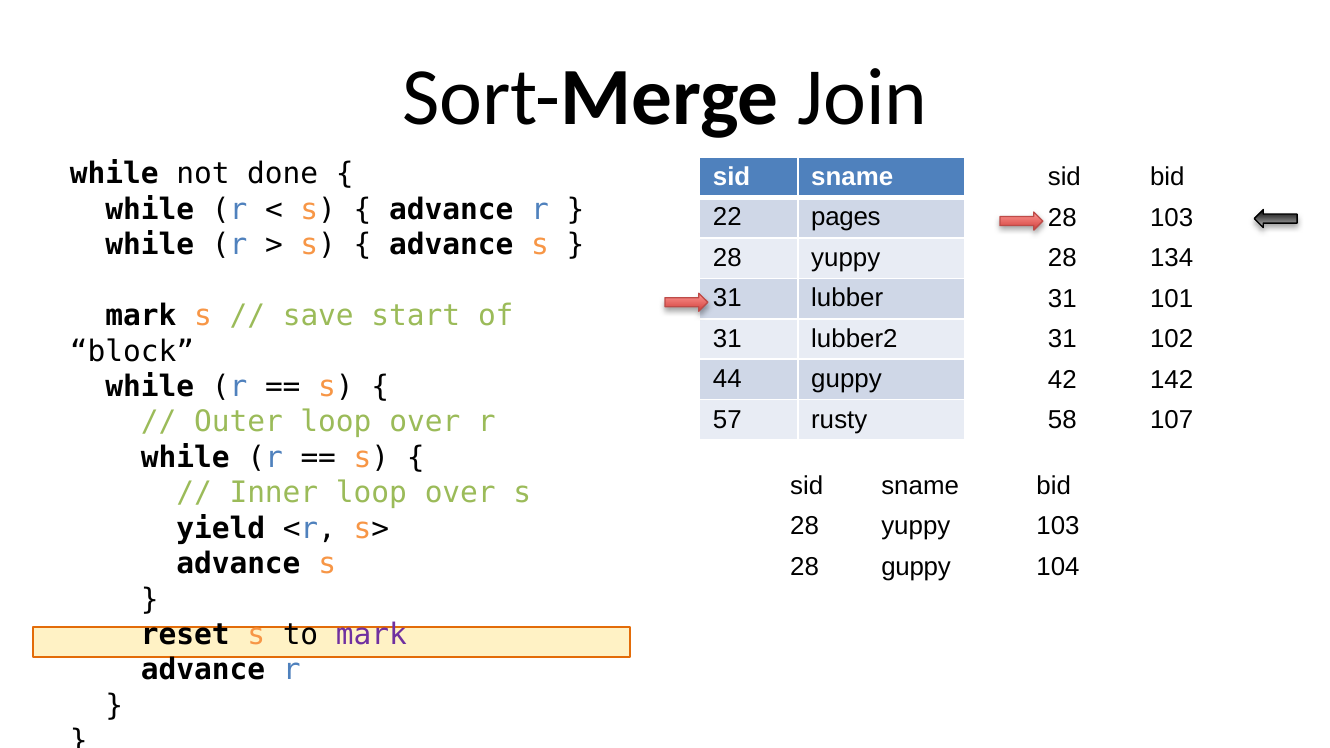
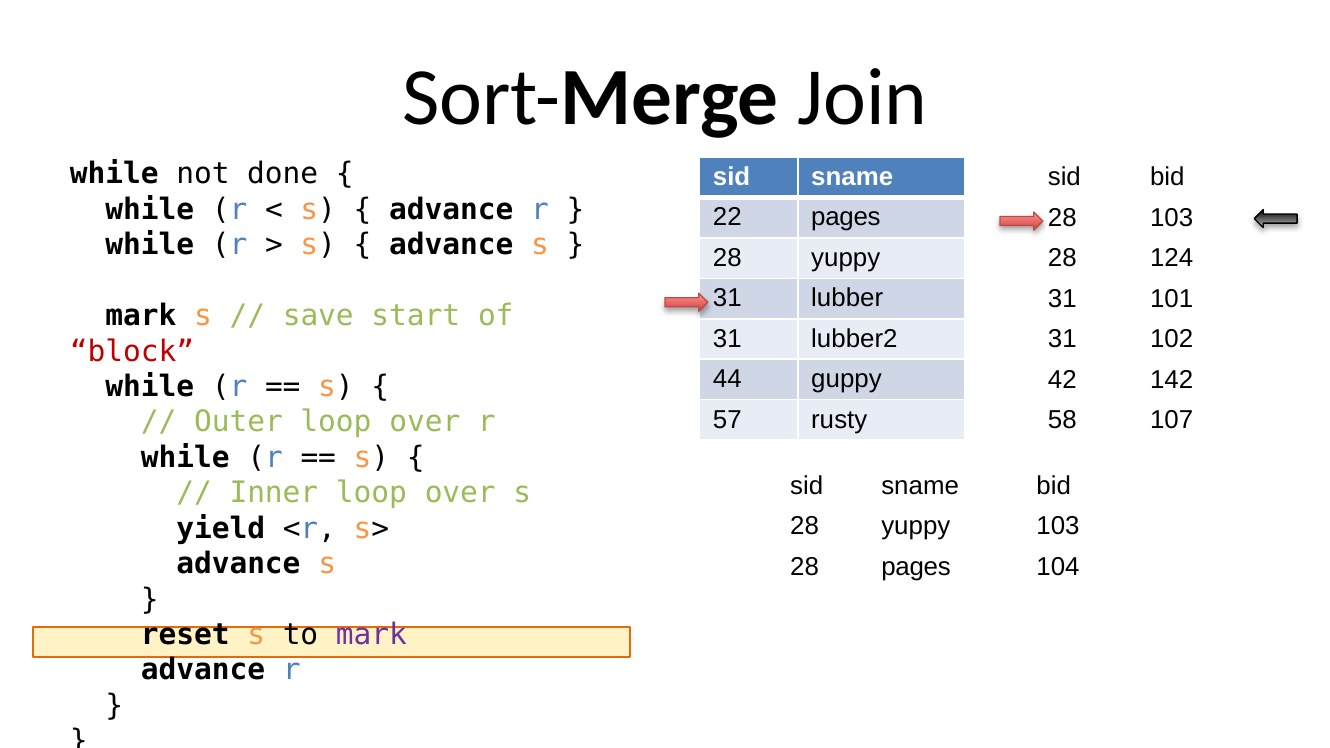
134: 134 -> 124
block colour: black -> red
28 guppy: guppy -> pages
